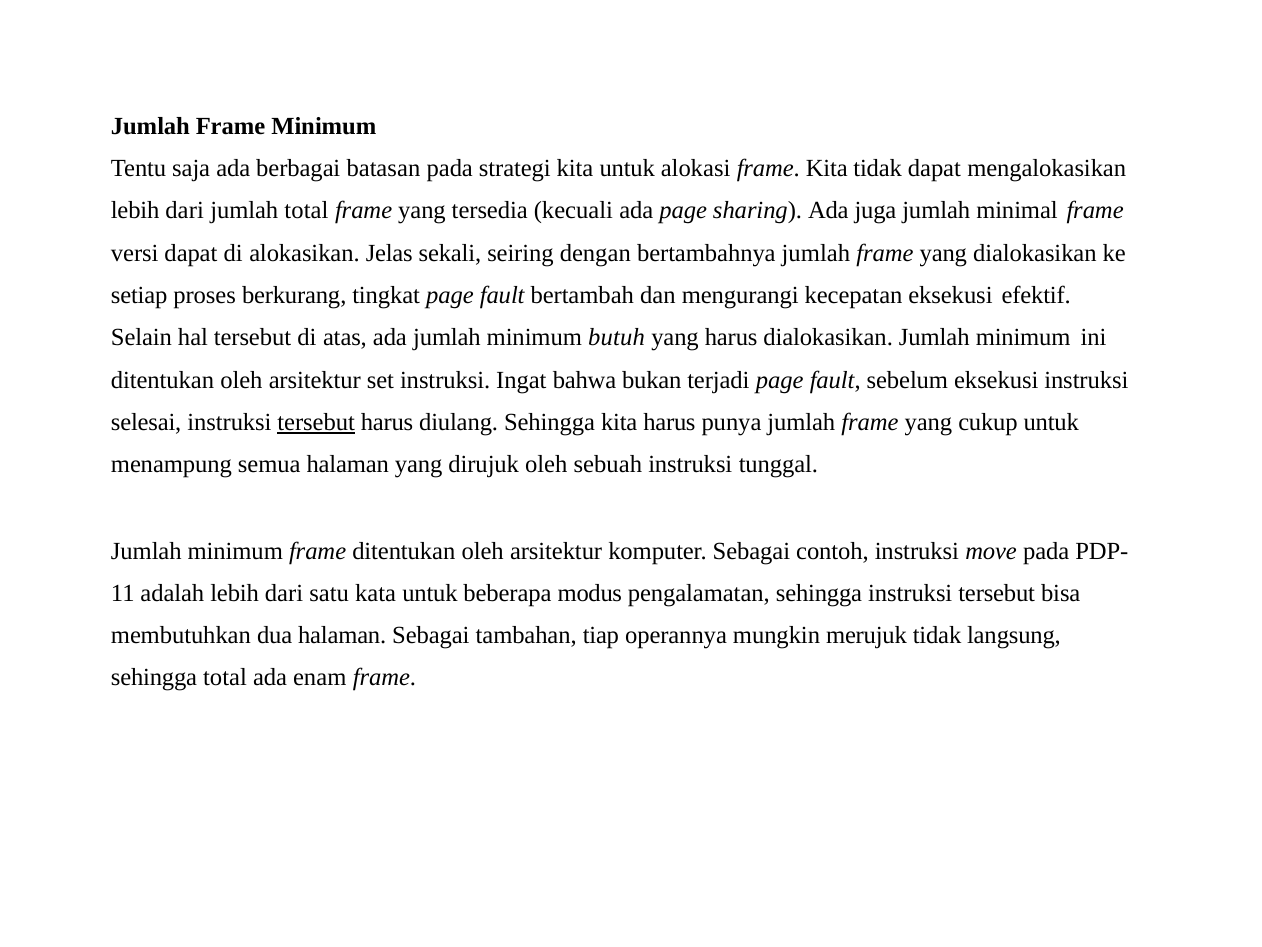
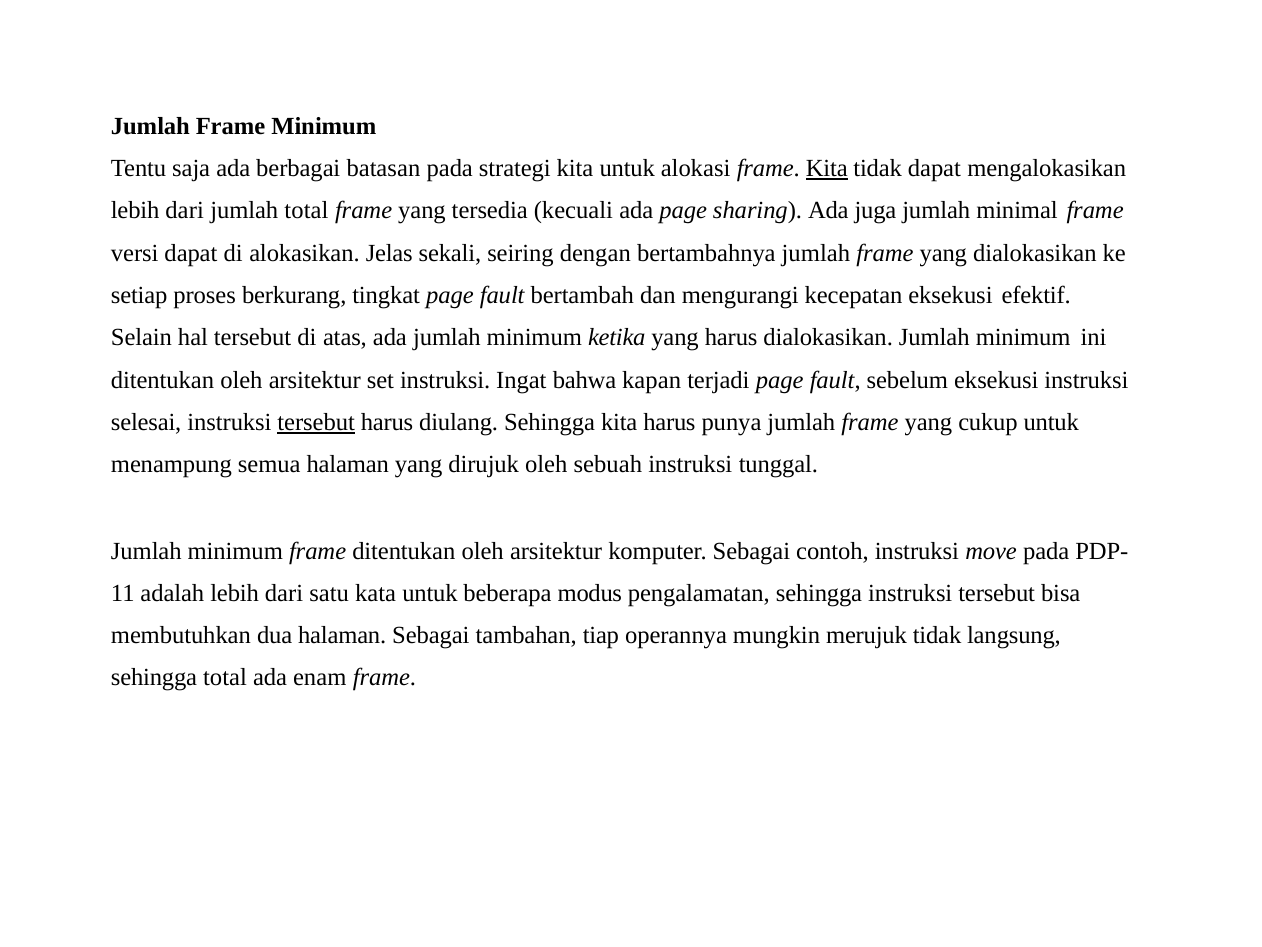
Kita at (827, 168) underline: none -> present
butuh: butuh -> ketika
bukan: bukan -> kapan
